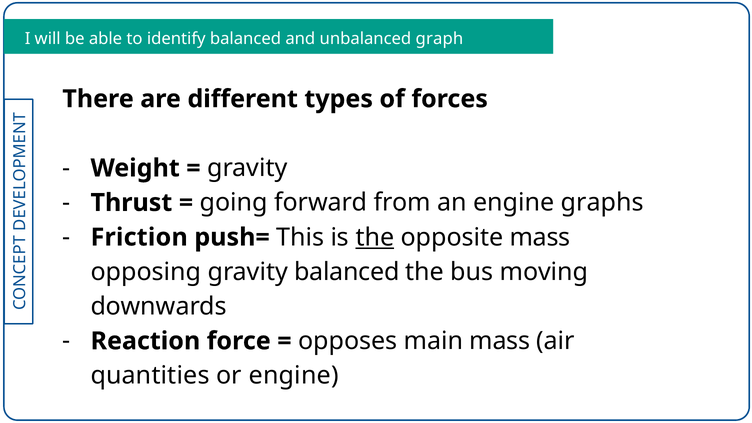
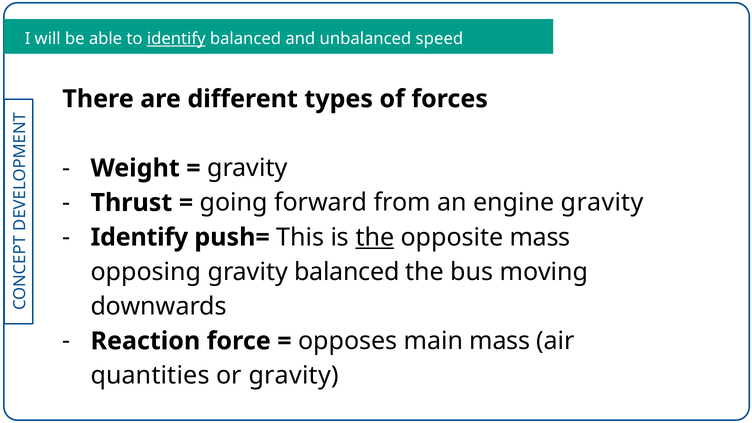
identify at (176, 39) underline: none -> present
graph: graph -> speed
engine graphs: graphs -> gravity
Friction at (139, 237): Friction -> Identify
or engine: engine -> gravity
